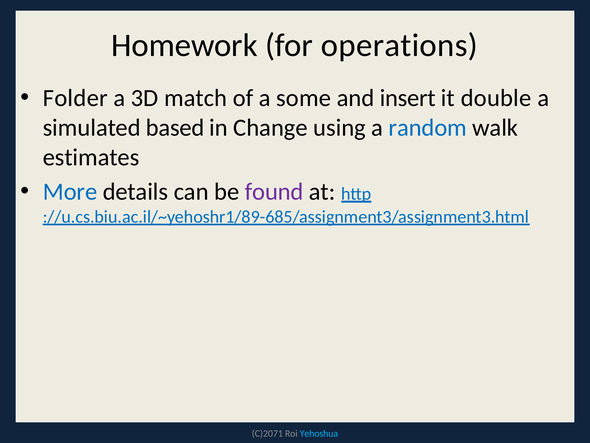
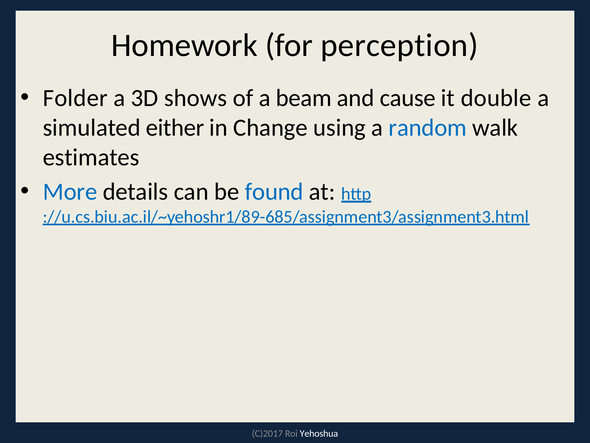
operations: operations -> perception
match: match -> shows
some: some -> beam
insert: insert -> cause
based: based -> either
found colour: purple -> blue
C)2071: C)2071 -> C)2017
Yehoshua colour: light blue -> white
